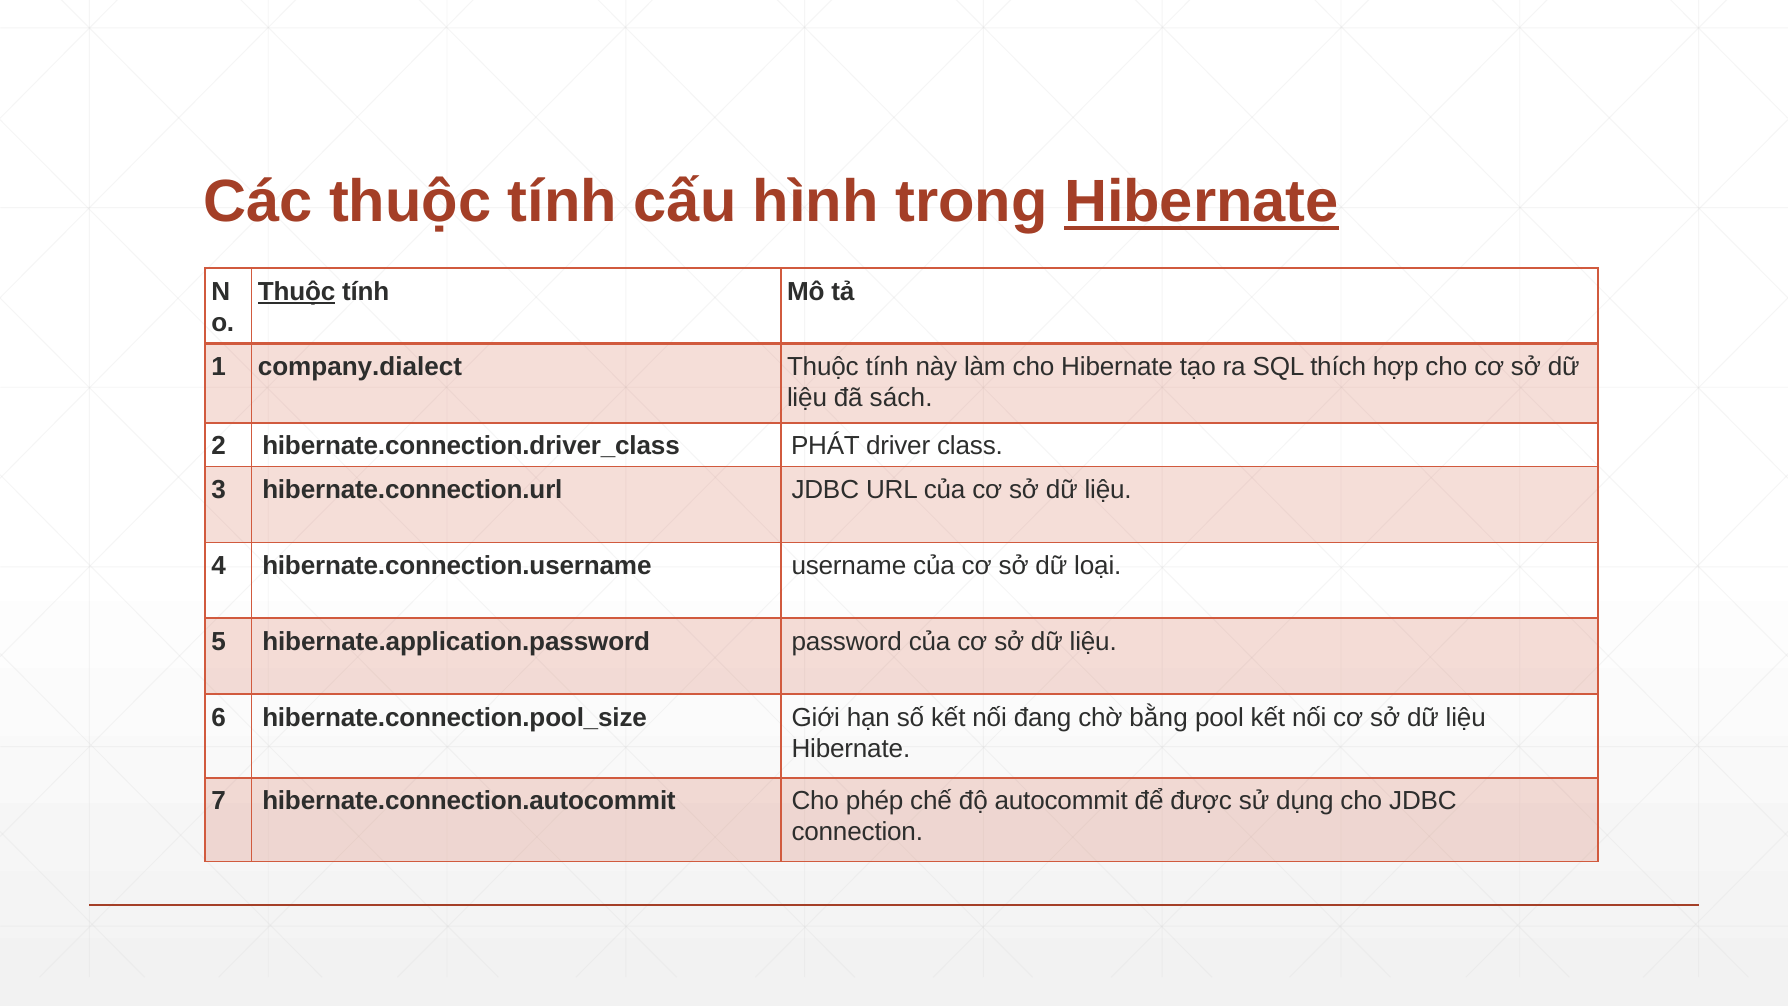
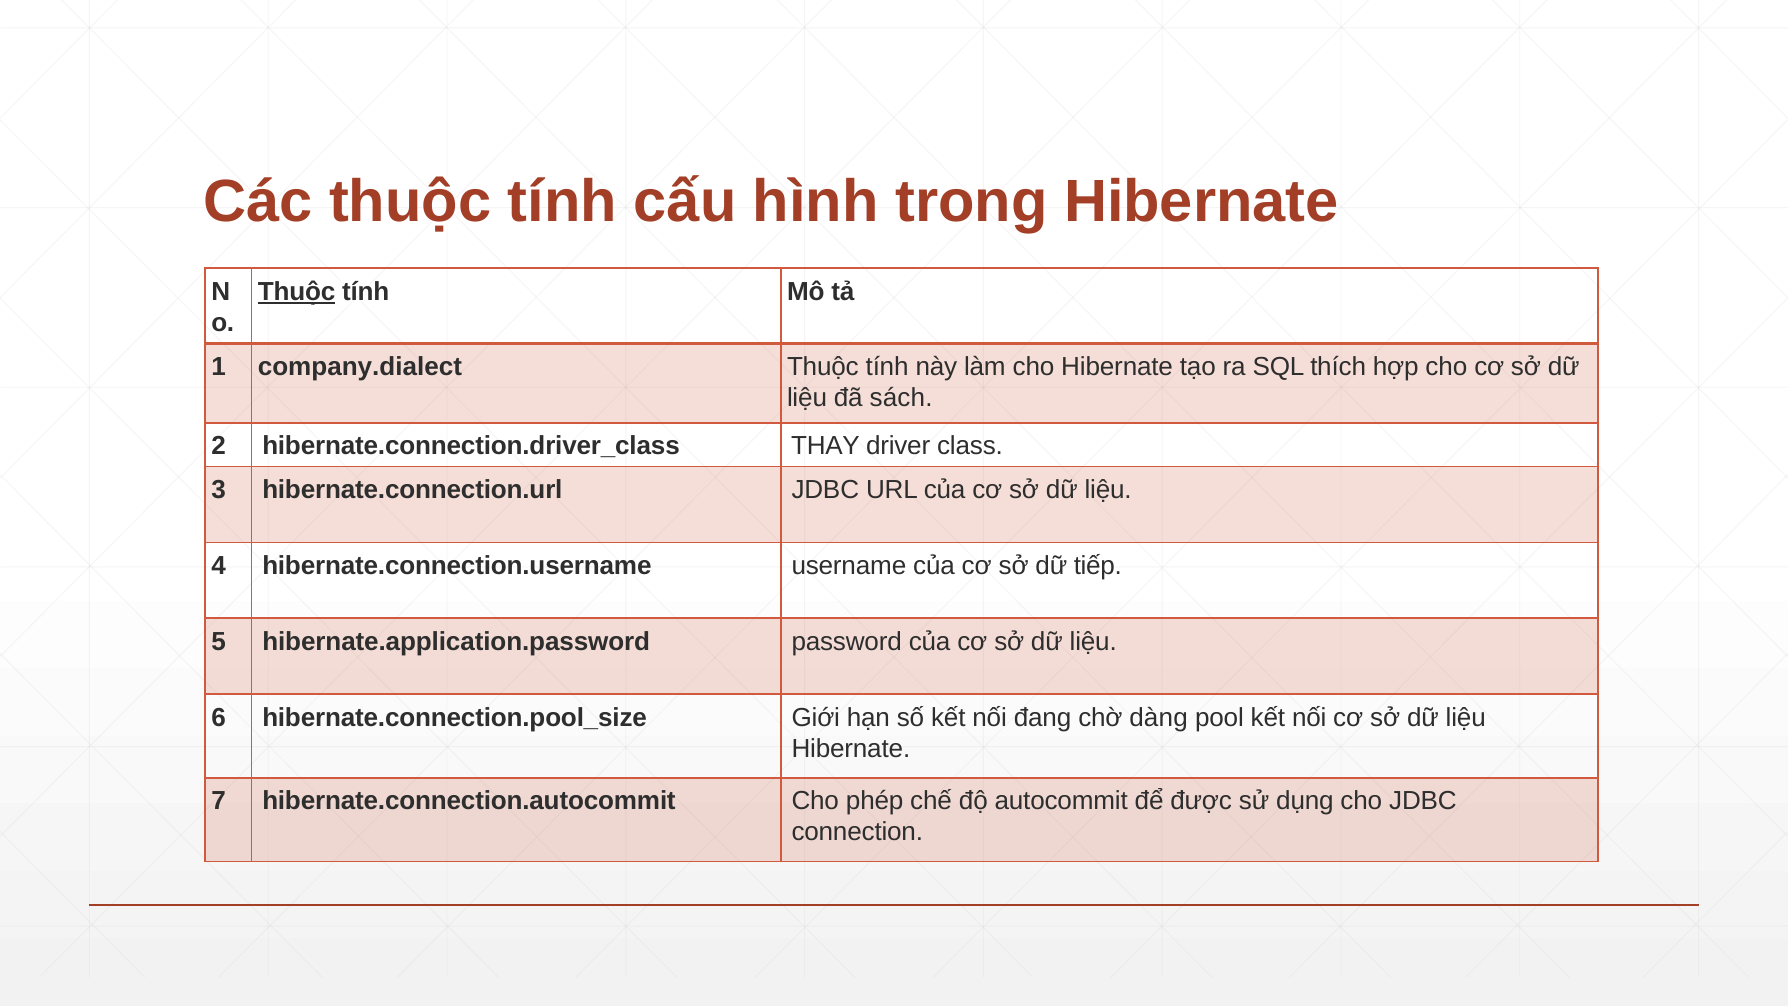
Hibernate at (1201, 202) underline: present -> none
PHÁT: PHÁT -> THAY
loại: loại -> tiếp
bằng: bằng -> dàng
